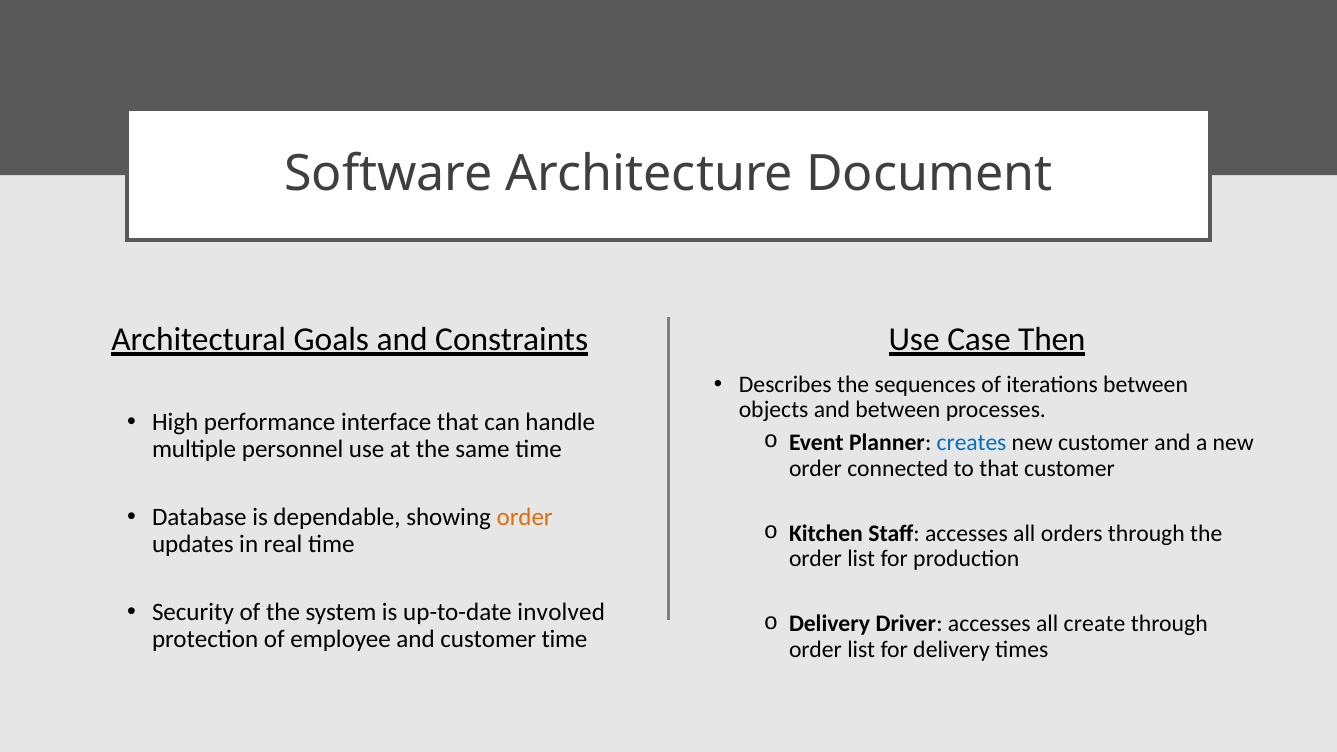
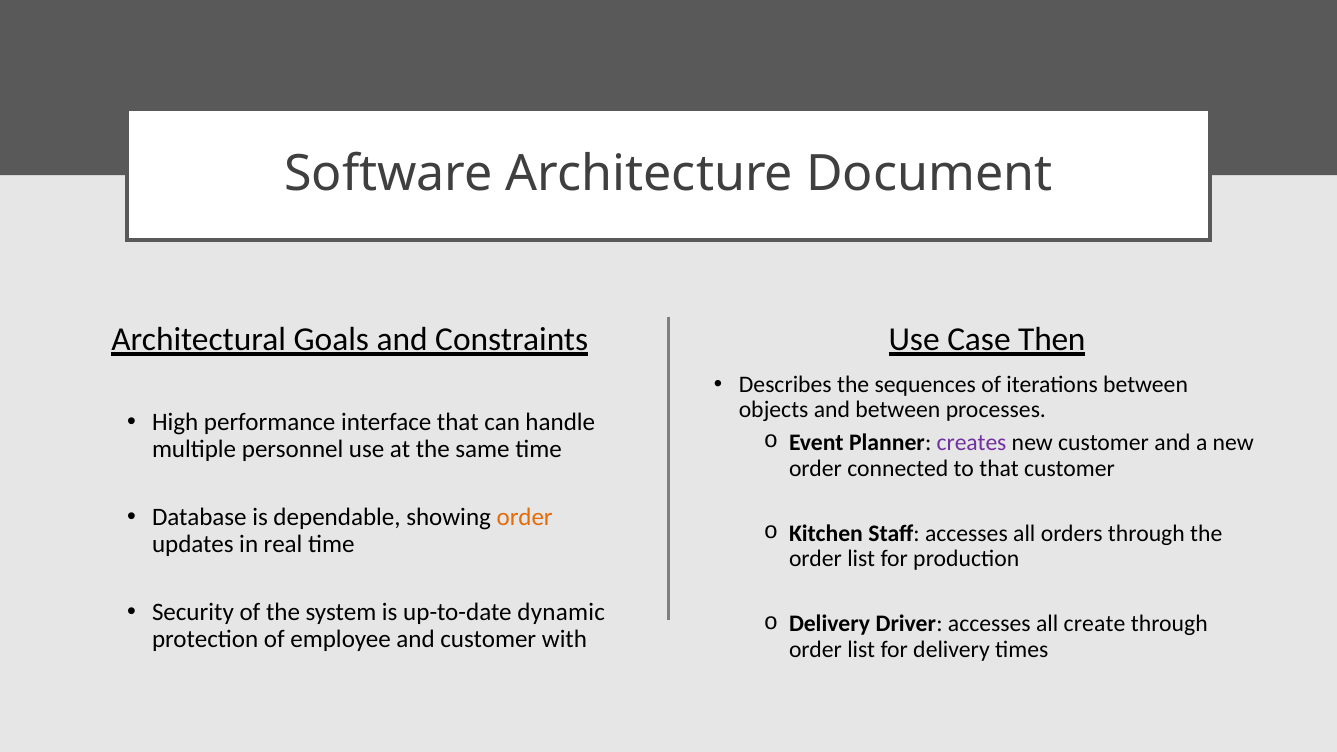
creates colour: blue -> purple
involved: involved -> dynamic
customer time: time -> with
